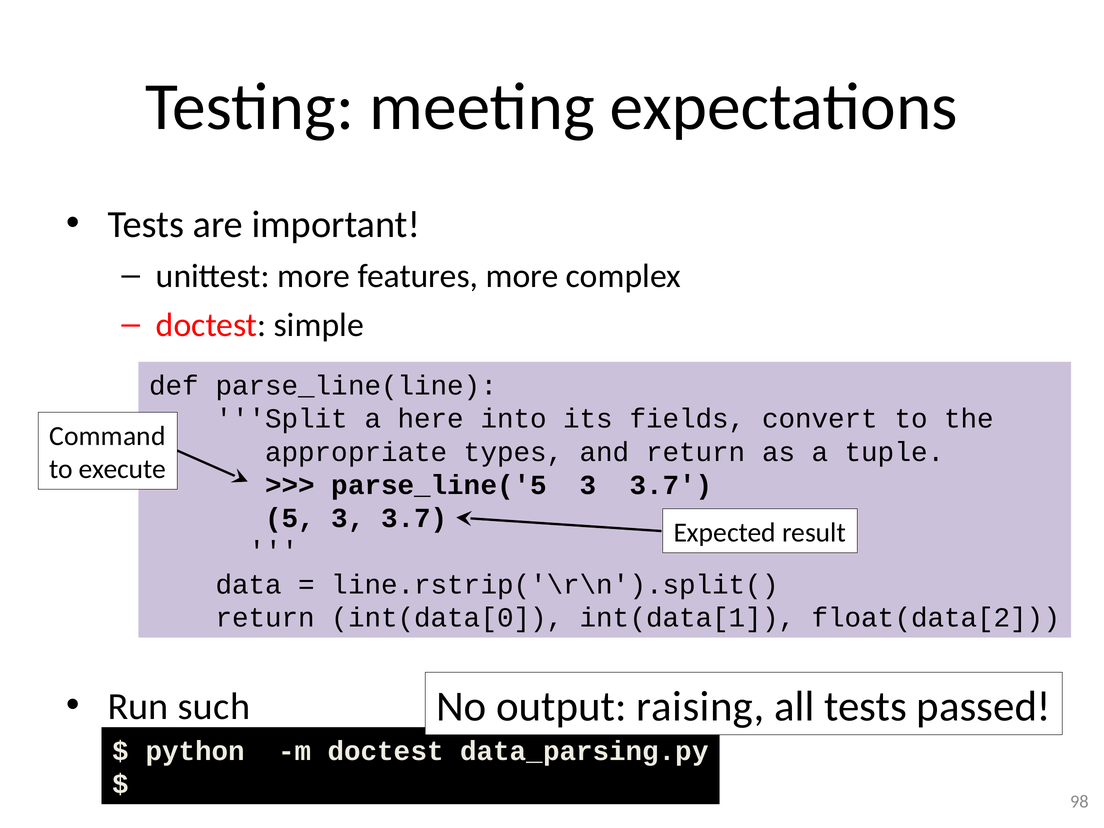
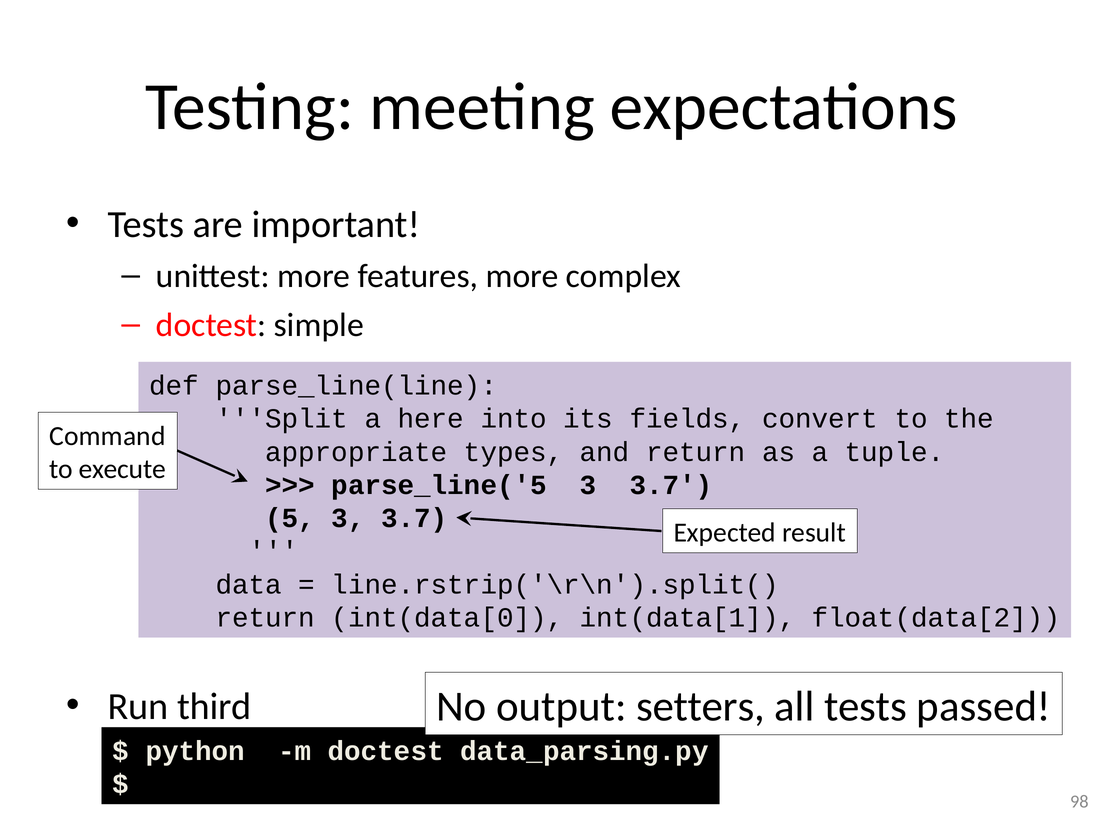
such: such -> third
raising: raising -> setters
